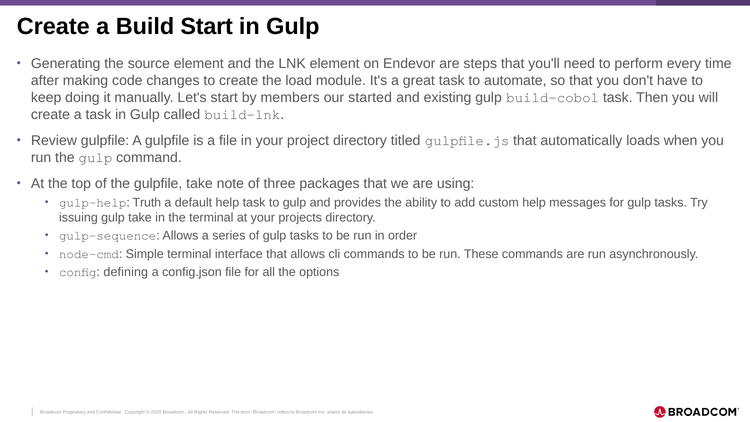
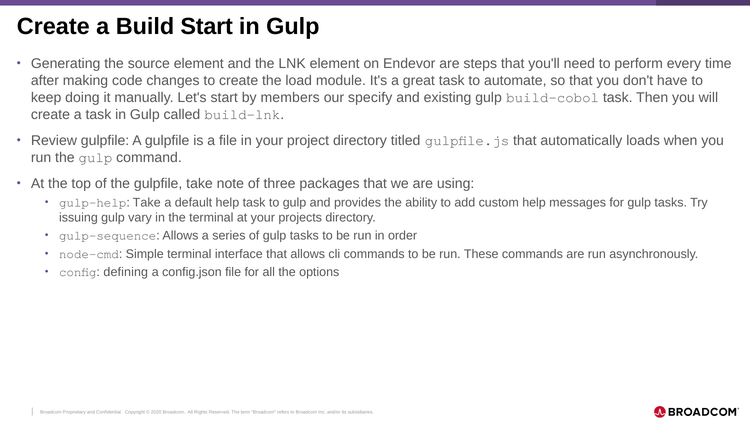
started: started -> specify
gulp-help Truth: Truth -> Take
gulp take: take -> vary
